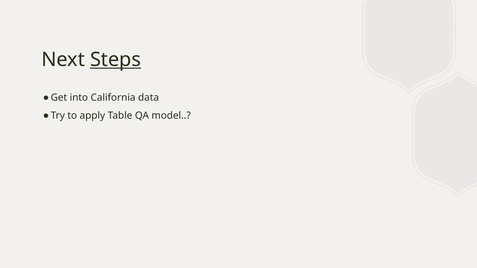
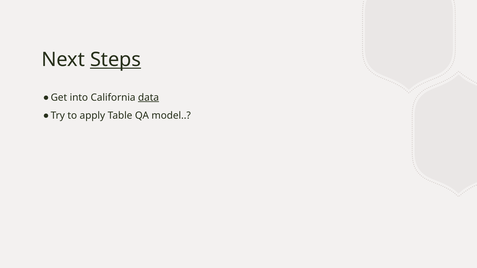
data underline: none -> present
